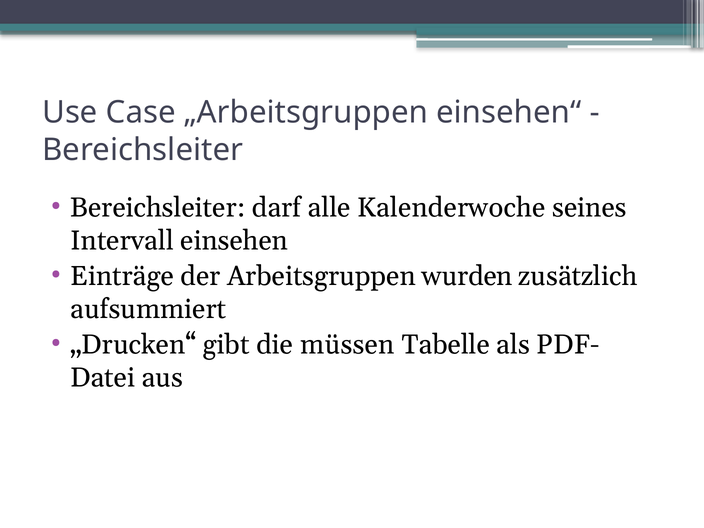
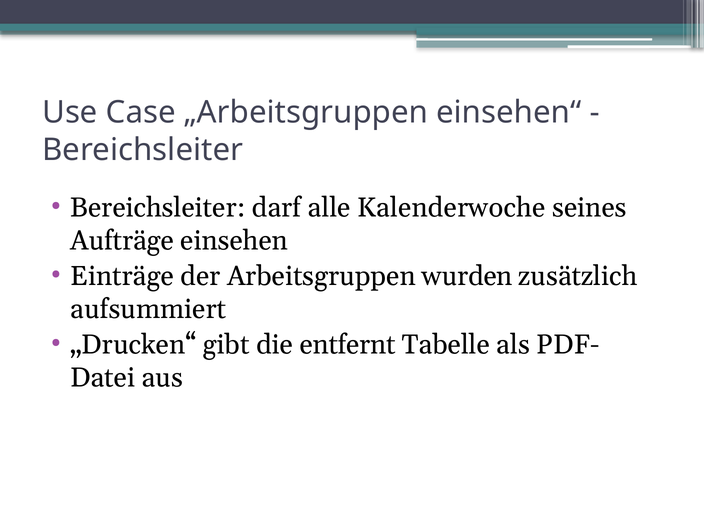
Intervall: Intervall -> Aufträge
müssen: müssen -> entfernt
